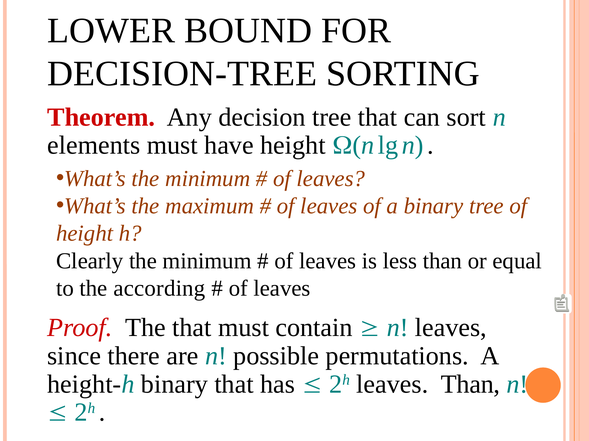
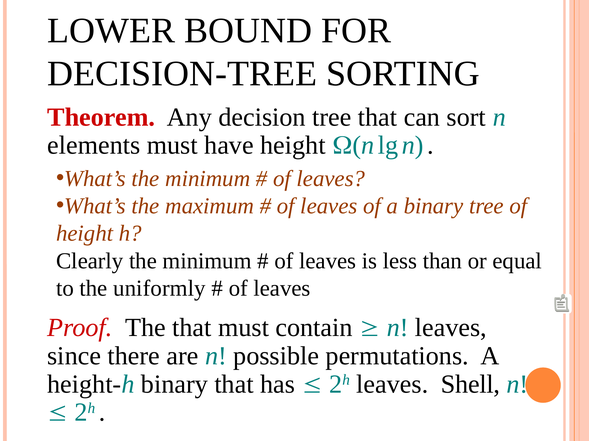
according: according -> uniformly
leaves Than: Than -> Shell
